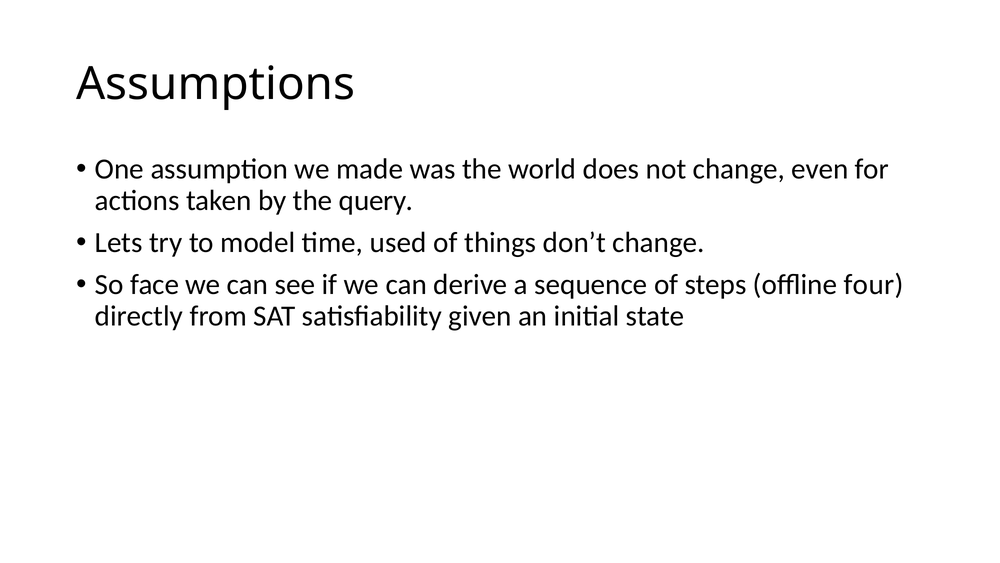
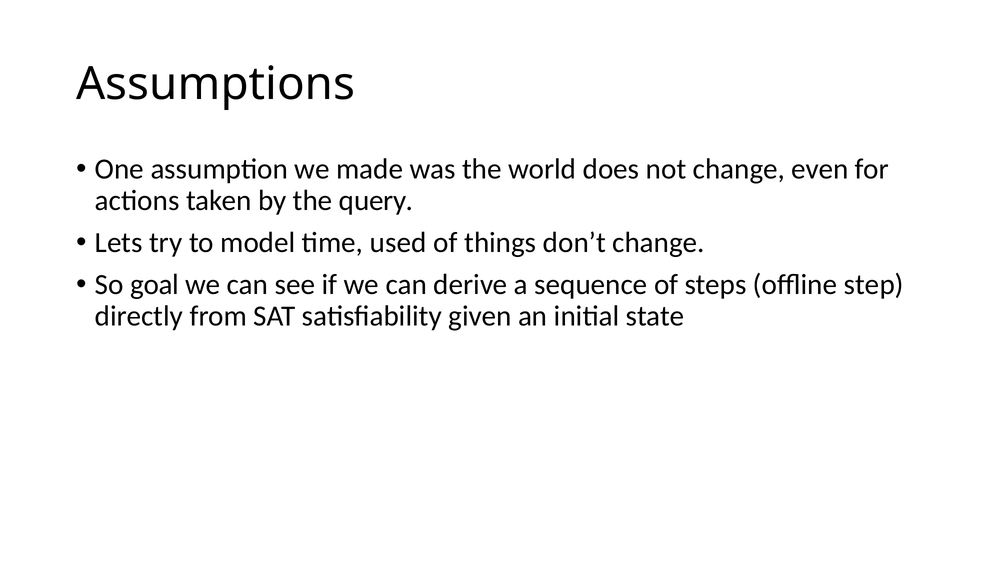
face: face -> goal
four: four -> step
